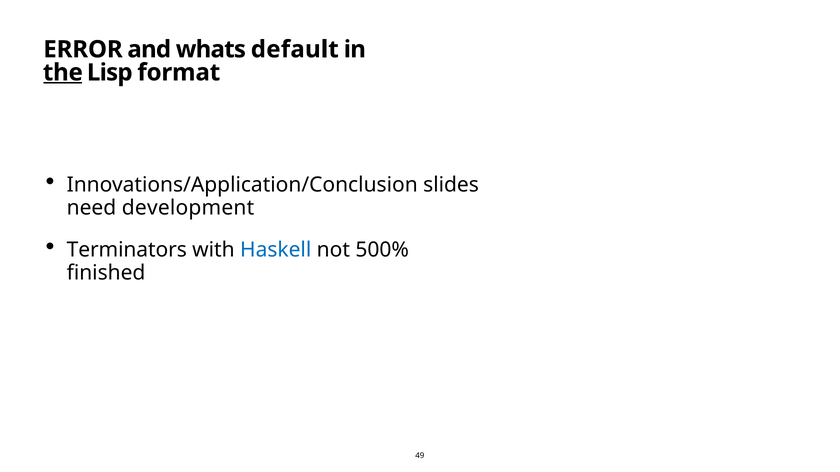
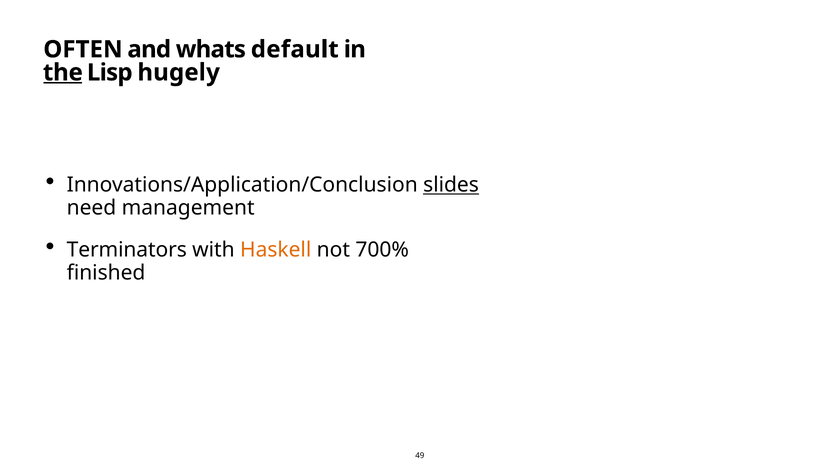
ERROR: ERROR -> OFTEN
format: format -> hugely
slides underline: none -> present
development: development -> management
Haskell colour: blue -> orange
500%: 500% -> 700%
